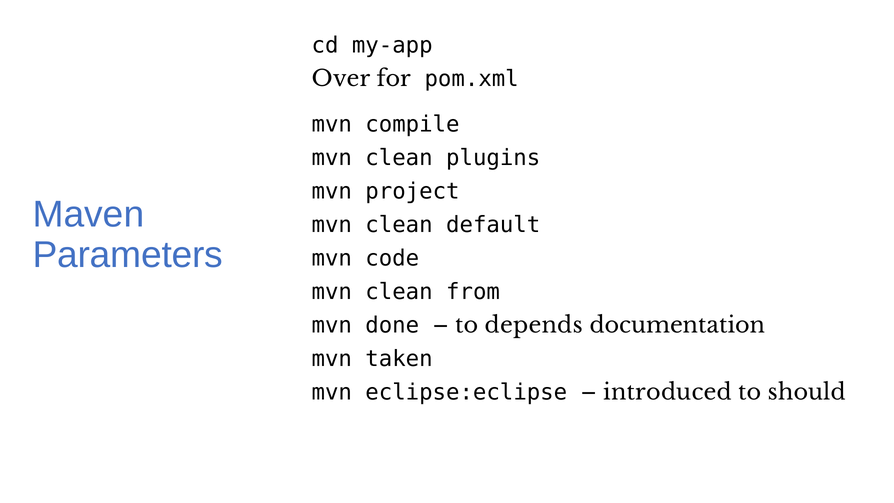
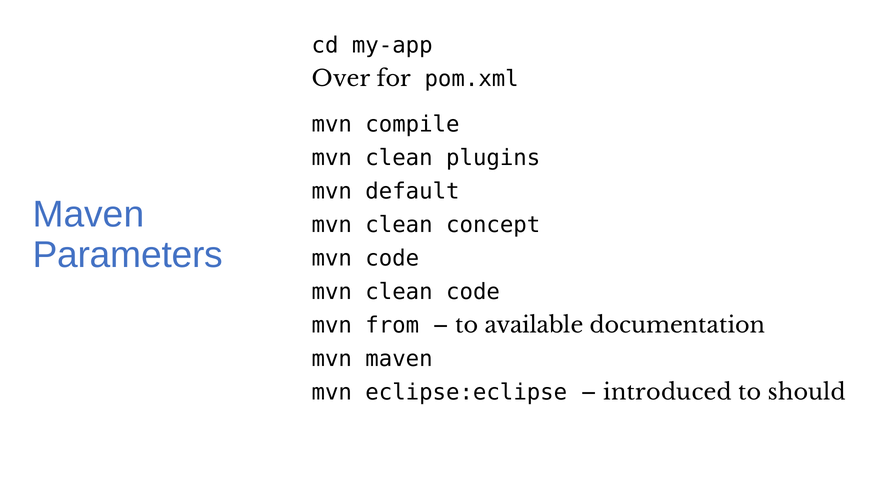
project: project -> default
default: default -> concept
clean from: from -> code
done: done -> from
depends: depends -> available
mvn taken: taken -> maven
